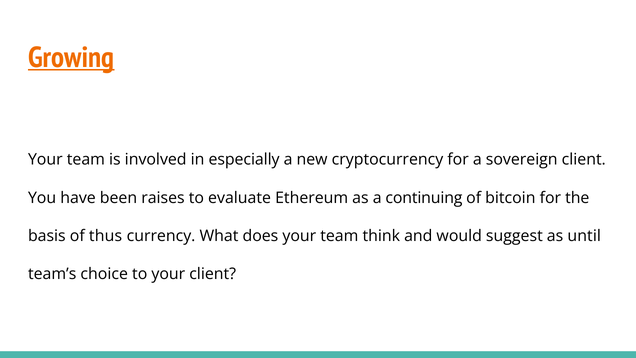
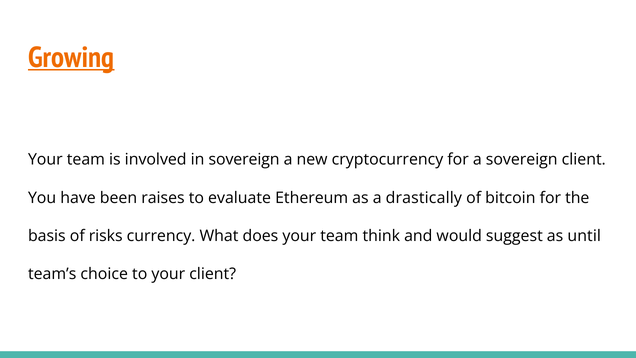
in especially: especially -> sovereign
continuing: continuing -> drastically
thus: thus -> risks
